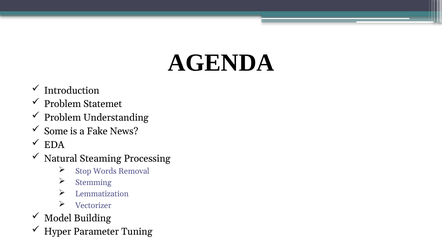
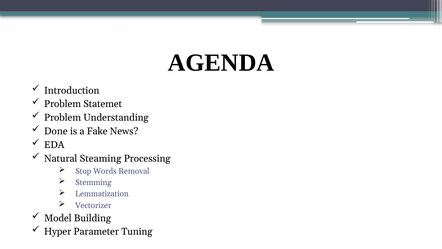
Some: Some -> Done
